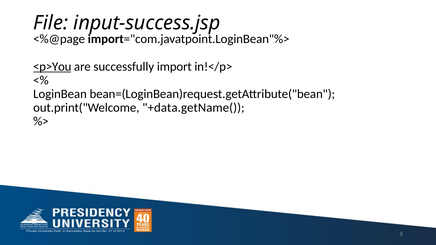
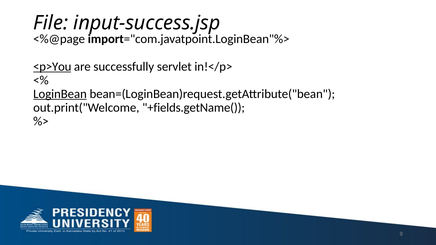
import: import -> servlet
LoginBean underline: none -> present
+data.getName(: +data.getName( -> +fields.getName(
